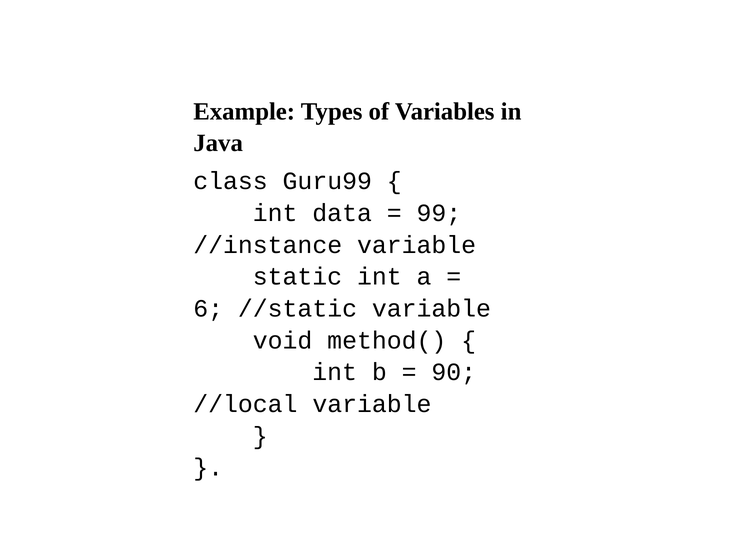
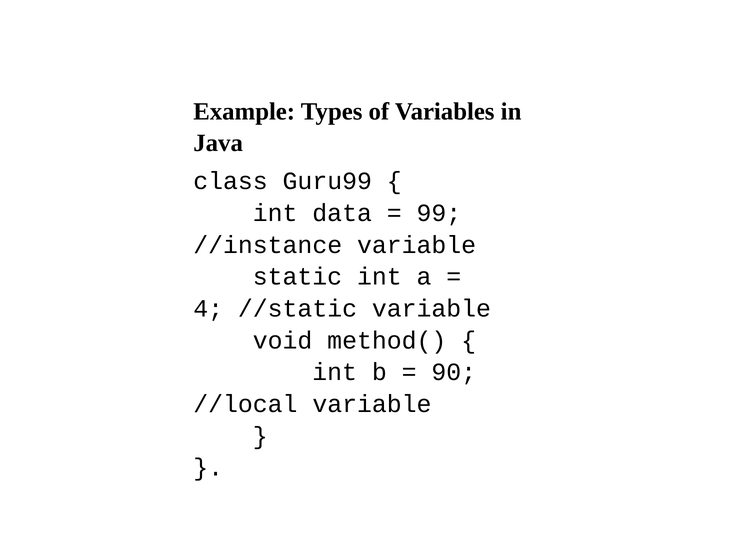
6: 6 -> 4
